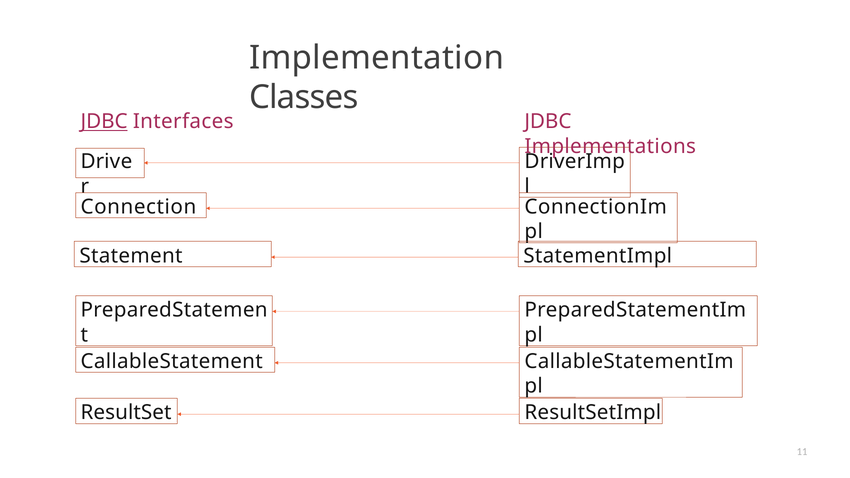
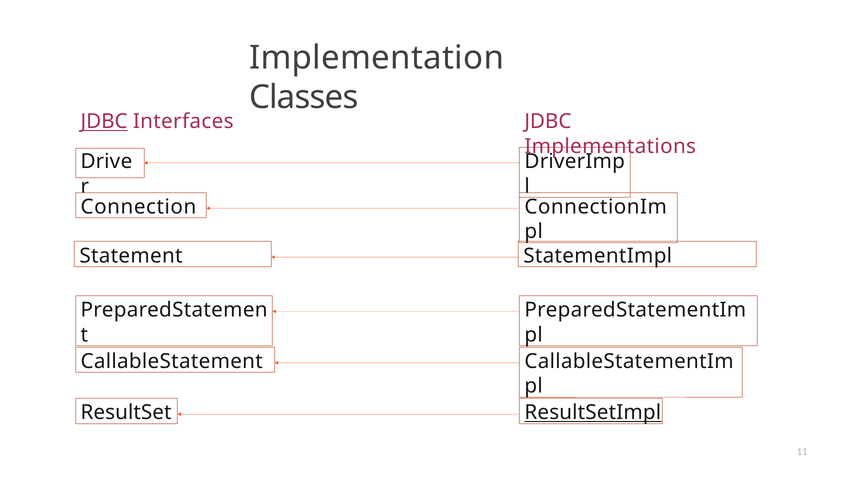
ResultSetImpl underline: none -> present
